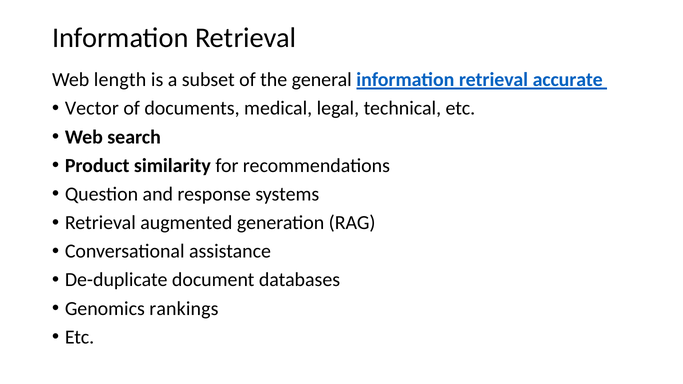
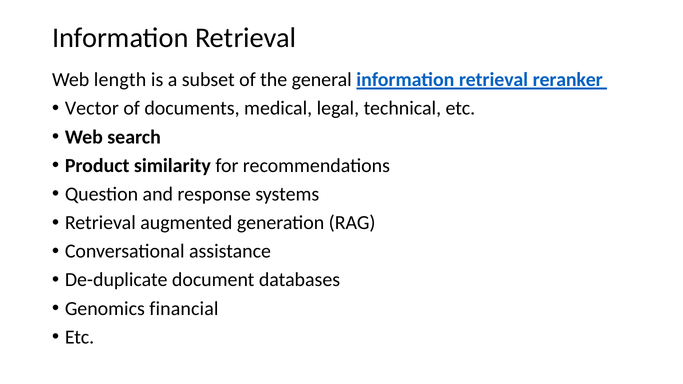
accurate: accurate -> reranker
rankings: rankings -> financial
